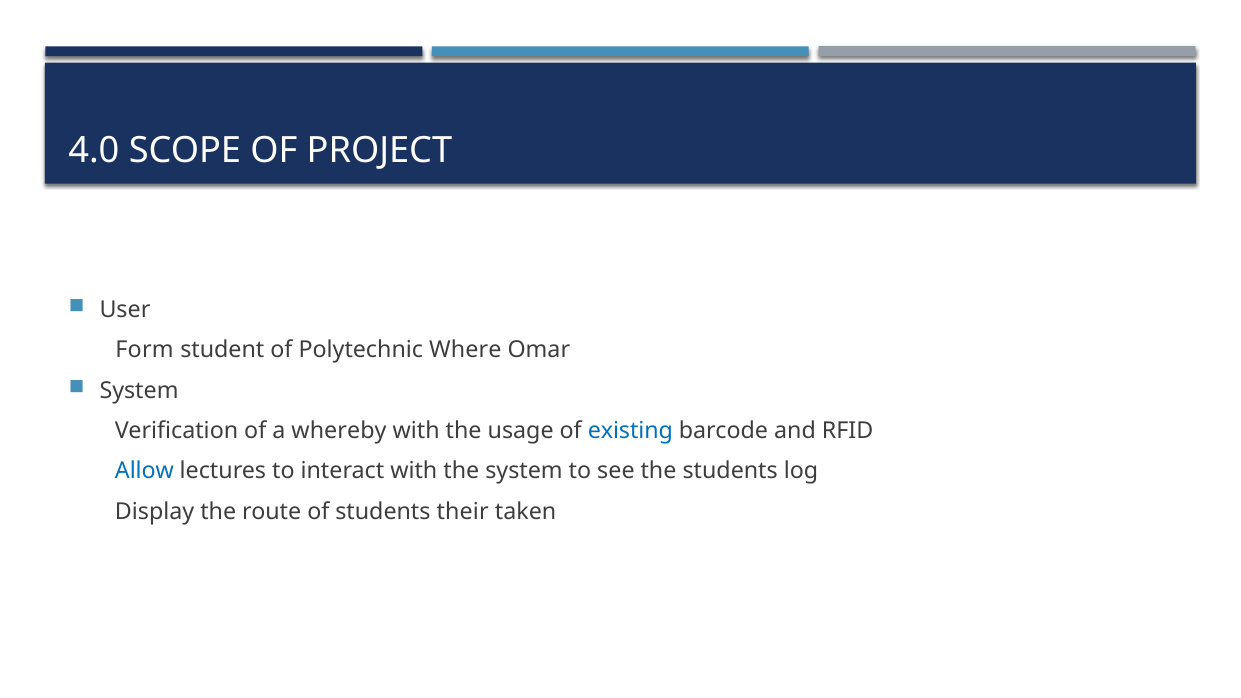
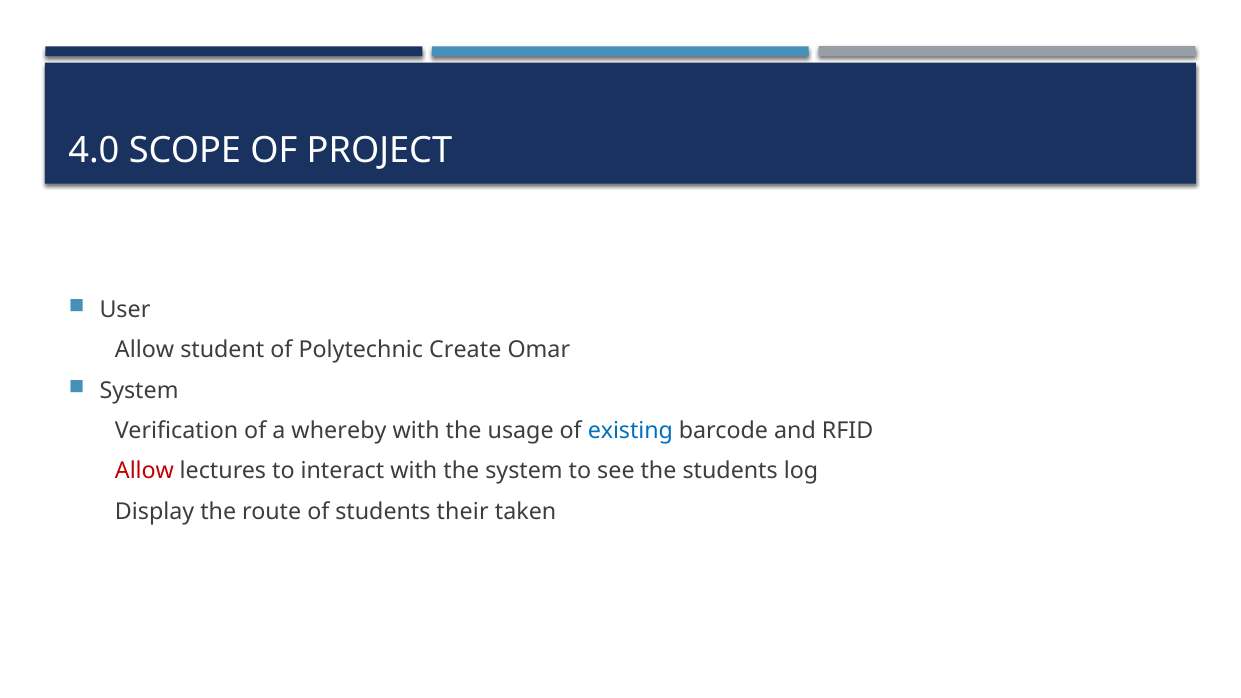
Form at (145, 350): Form -> Allow
Where: Where -> Create
Allow at (144, 471) colour: blue -> red
